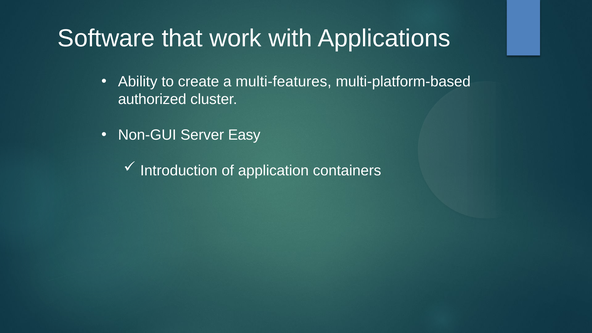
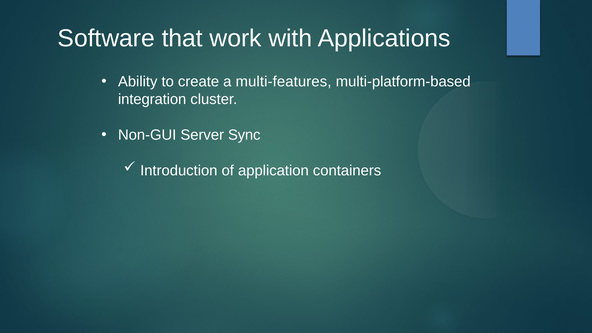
authorized: authorized -> integration
Easy: Easy -> Sync
